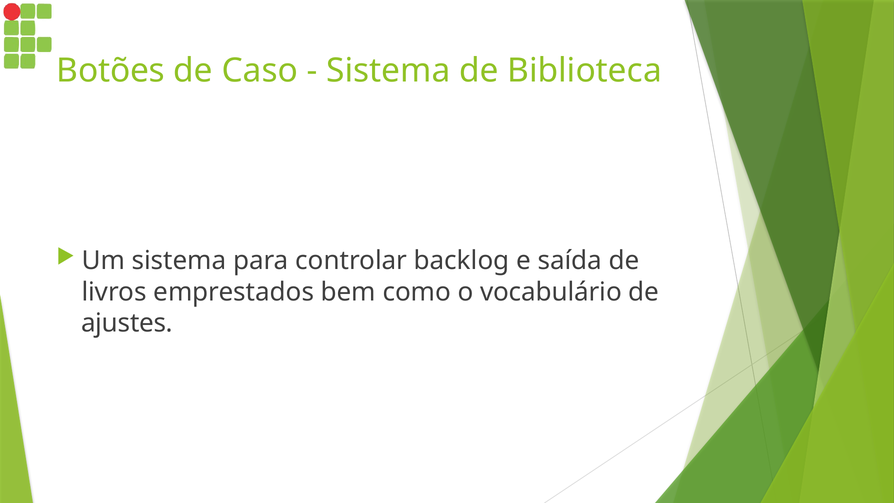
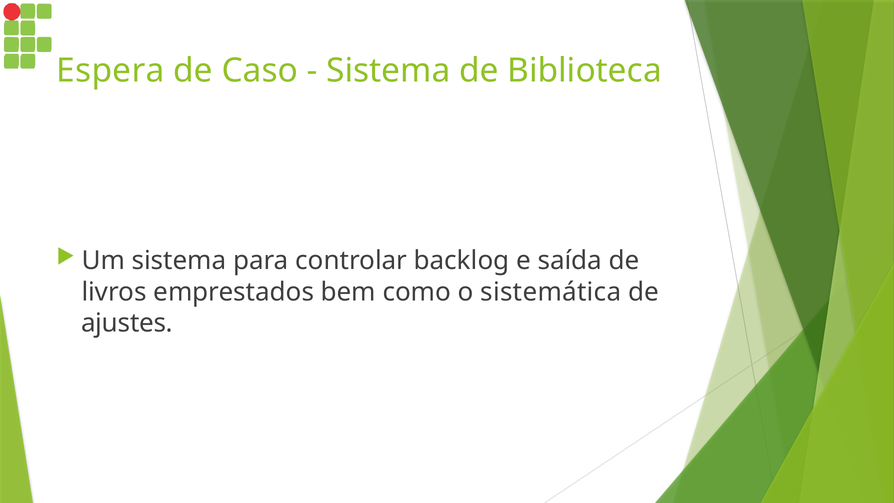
Botões: Botões -> Espera
vocabulário: vocabulário -> sistemática
